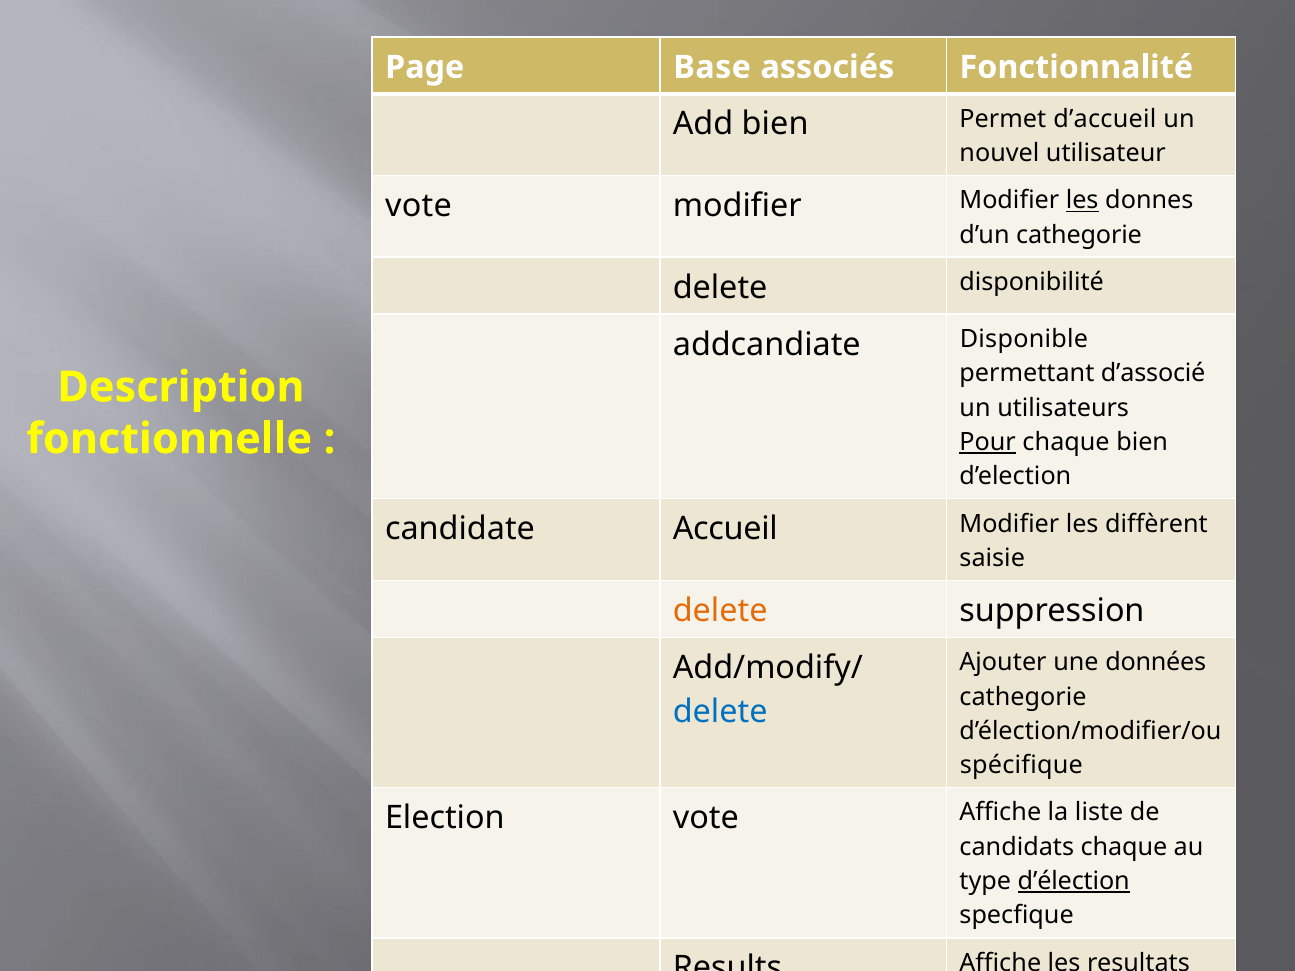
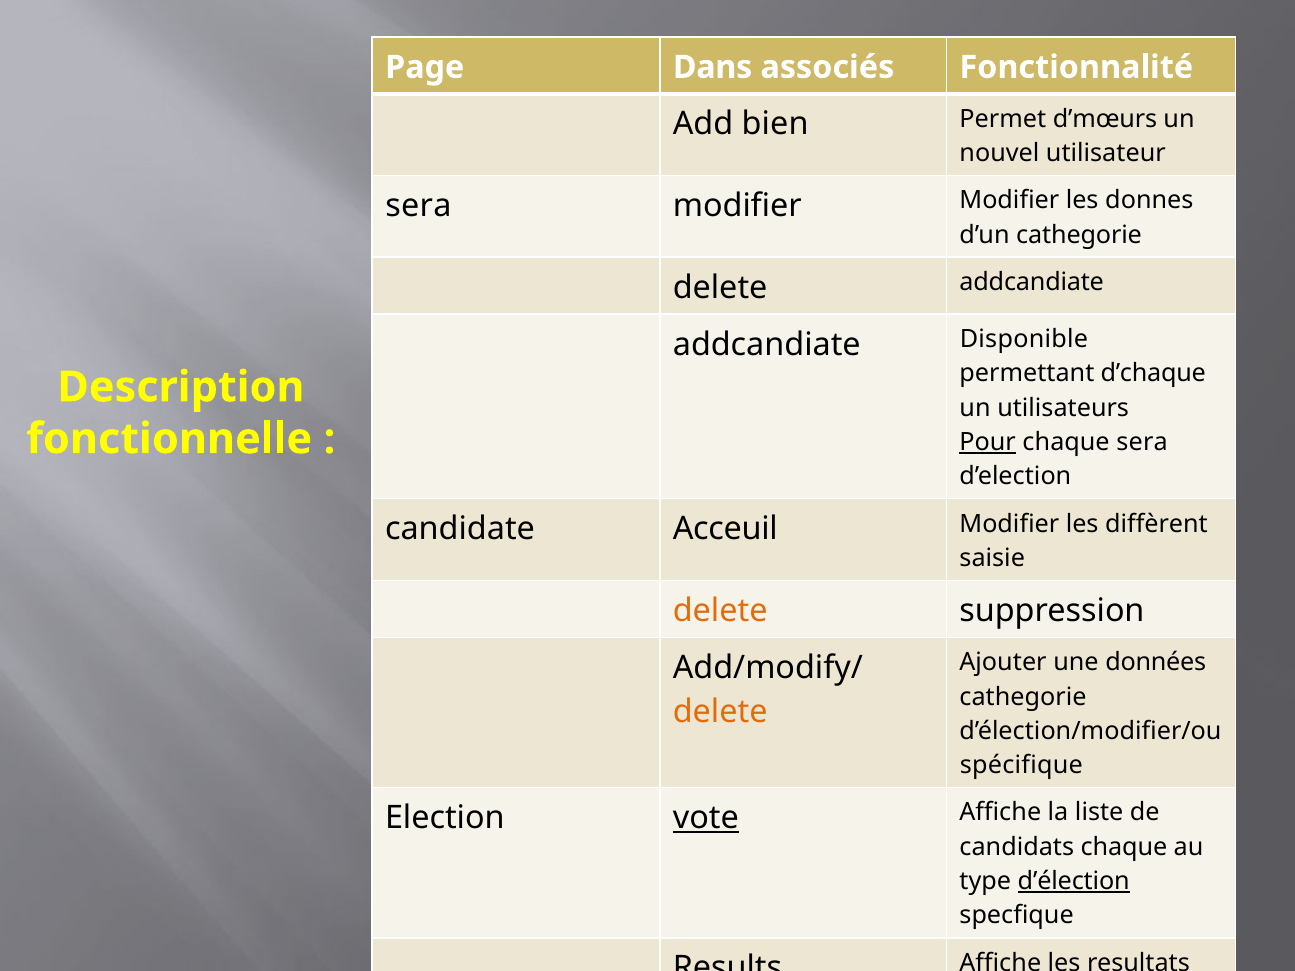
Base: Base -> Dans
d’accueil: d’accueil -> d’mœurs
vote at (418, 206): vote -> sera
les at (1082, 201) underline: present -> none
delete disponibilité: disponibilité -> addcandiate
d’associé: d’associé -> d’chaque
chaque bien: bien -> sera
Accueil: Accueil -> Acceuil
delete at (720, 712) colour: blue -> orange
vote at (706, 818) underline: none -> present
